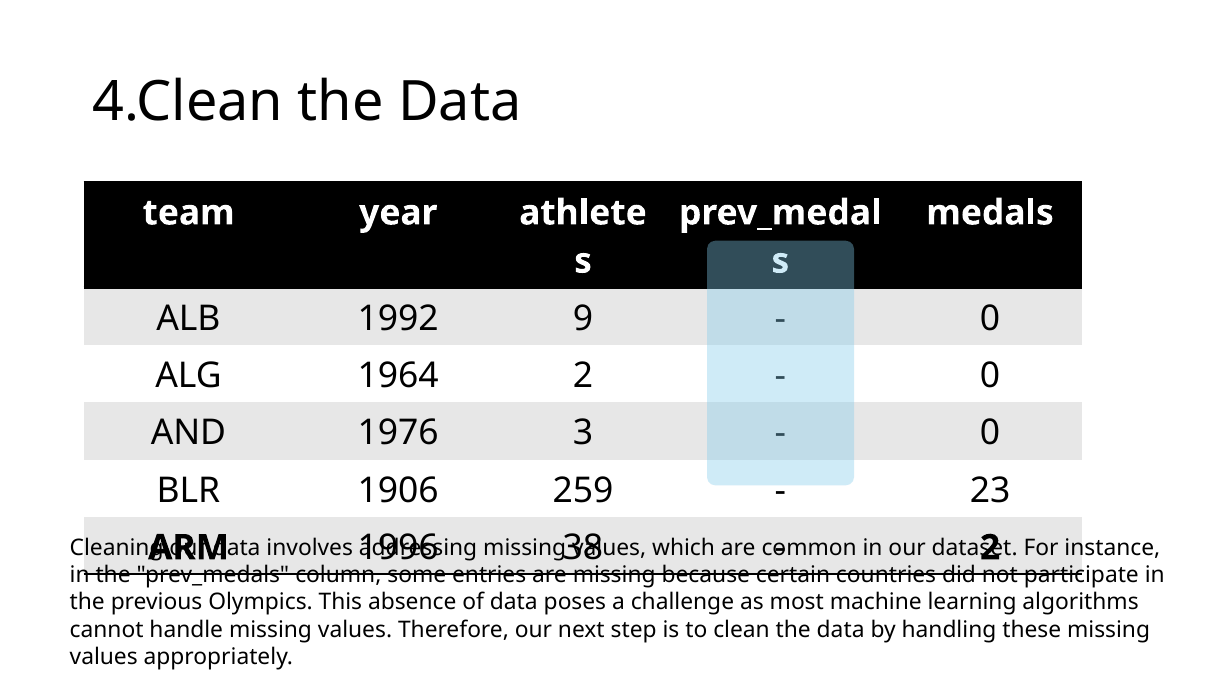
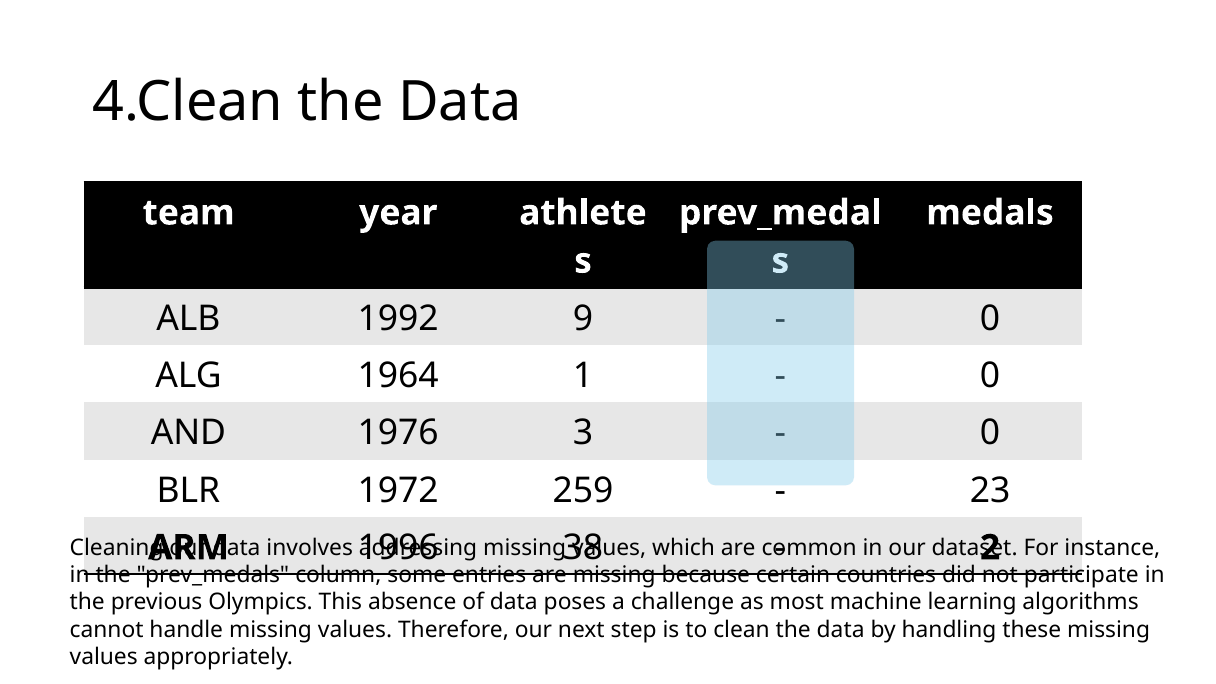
1964 2: 2 -> 1
1906: 1906 -> 1972
